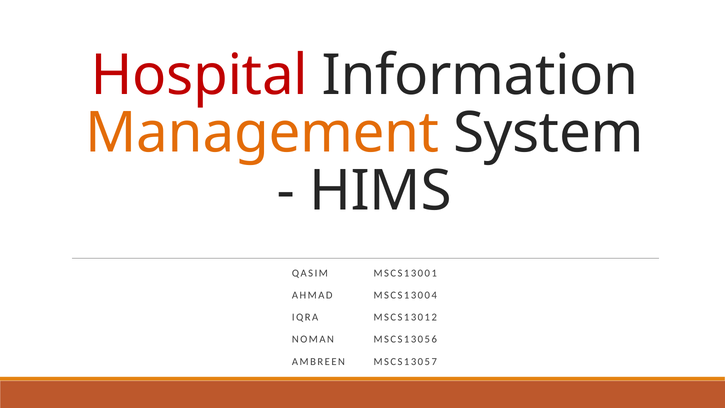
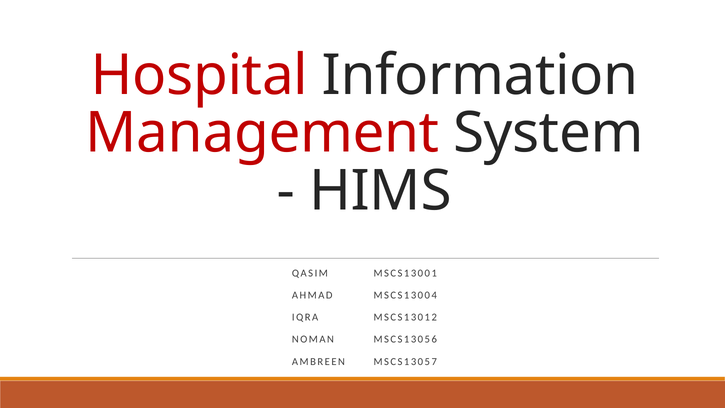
Management colour: orange -> red
